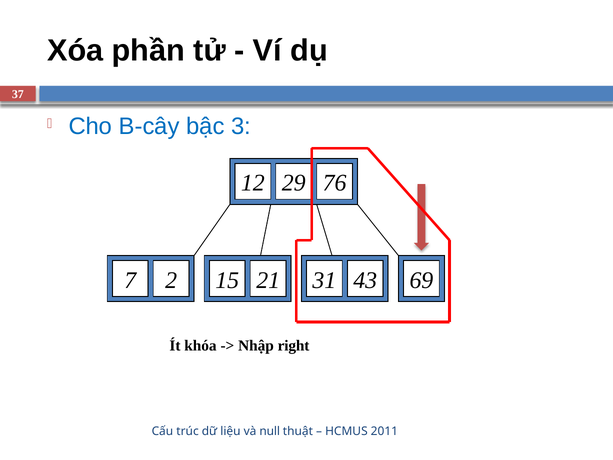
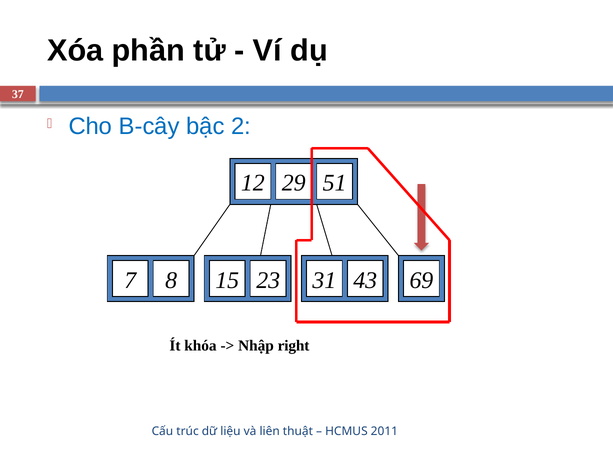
3: 3 -> 2
76: 76 -> 51
2: 2 -> 8
21: 21 -> 23
null: null -> liên
